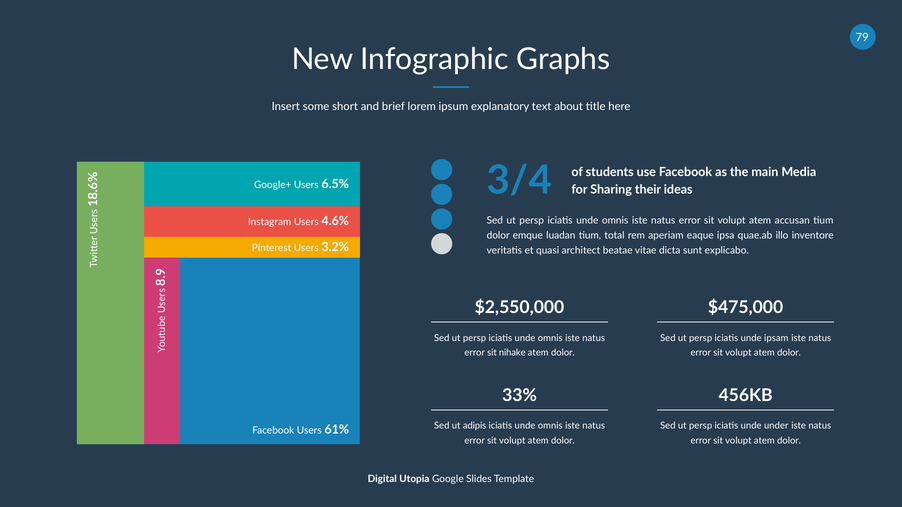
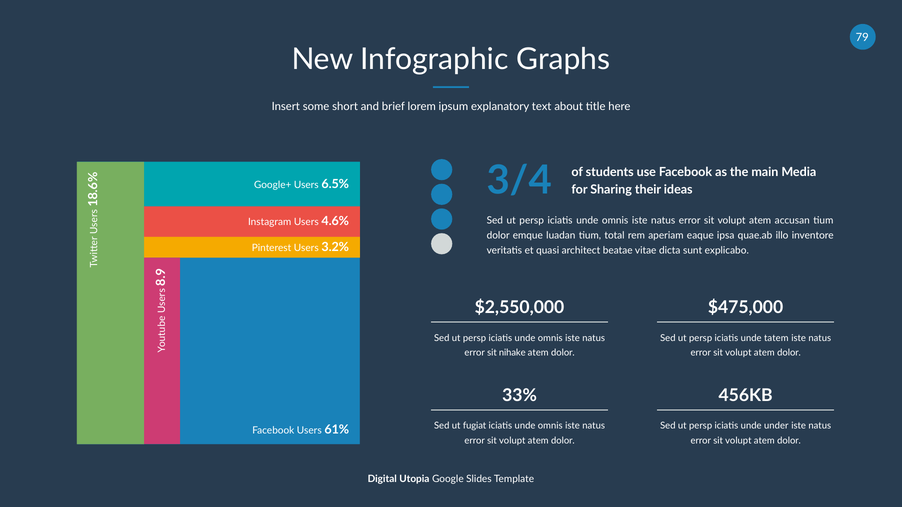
ipsam: ipsam -> tatem
adipis: adipis -> fugiat
